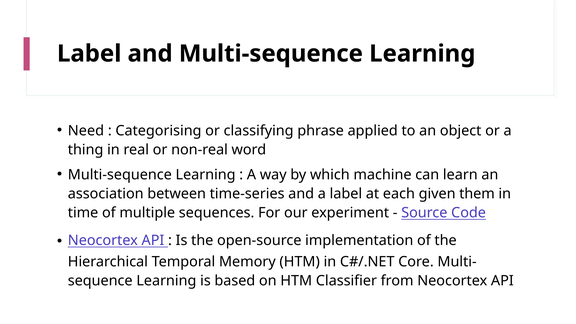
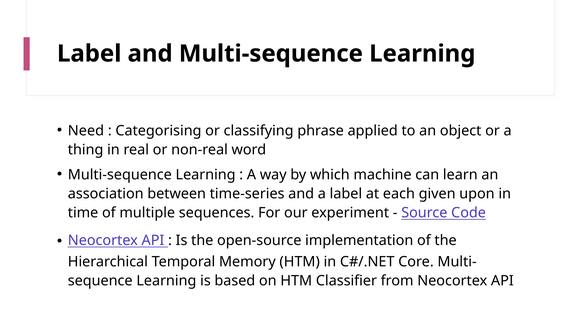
them: them -> upon
